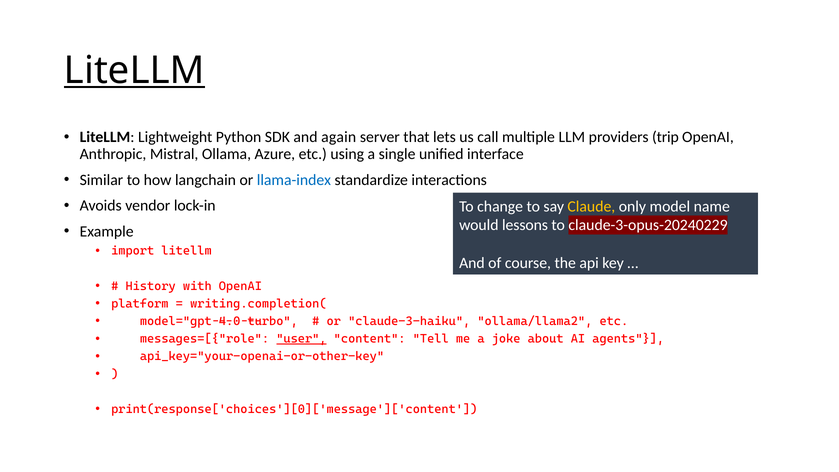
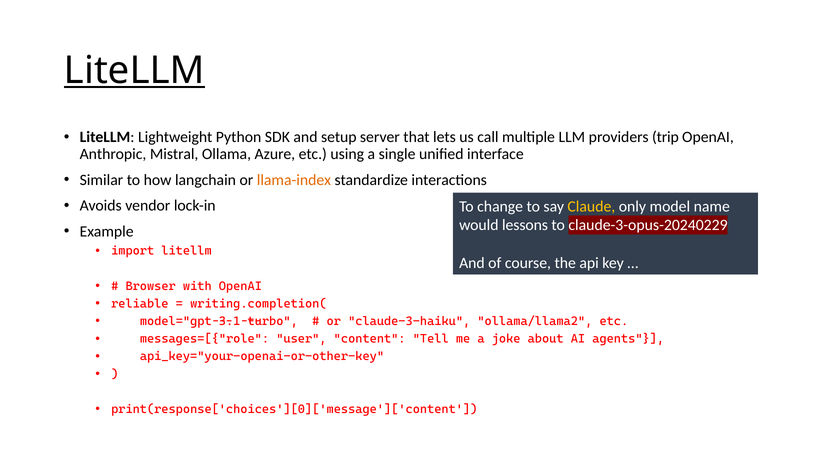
again: again -> setup
llama-index colour: blue -> orange
History: History -> Browser
platform: platform -> reliable
model="gpt-4.0-turbo: model="gpt-4.0-turbo -> model="gpt-3.1-turbo
user underline: present -> none
